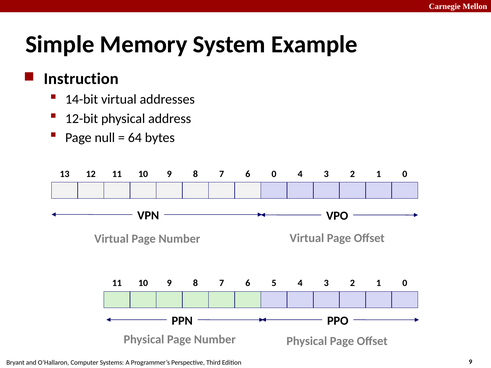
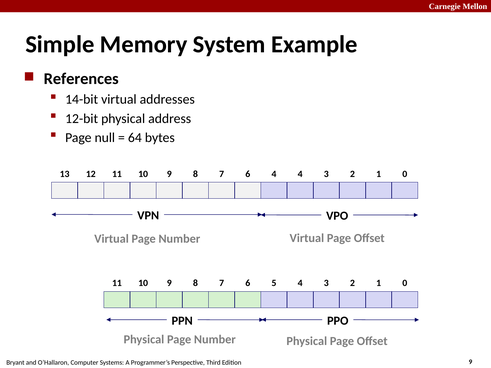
Instruction: Instruction -> References
6 0: 0 -> 4
